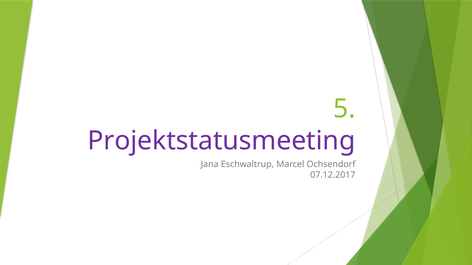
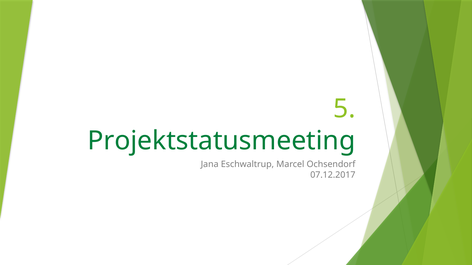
Projektstatusmeeting colour: purple -> green
